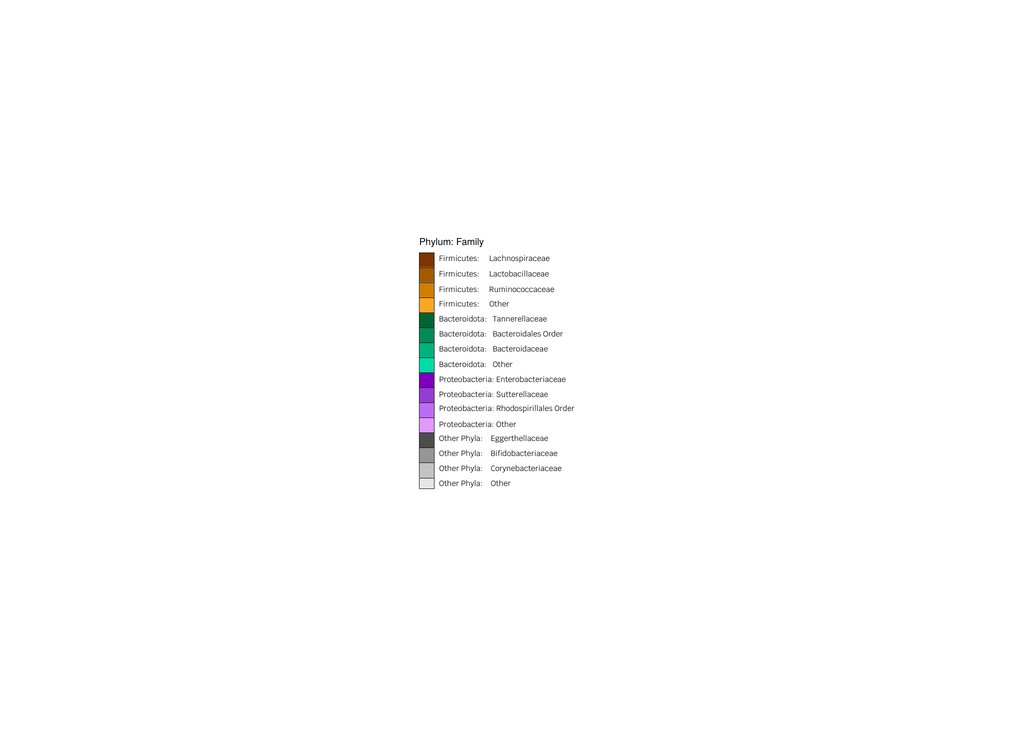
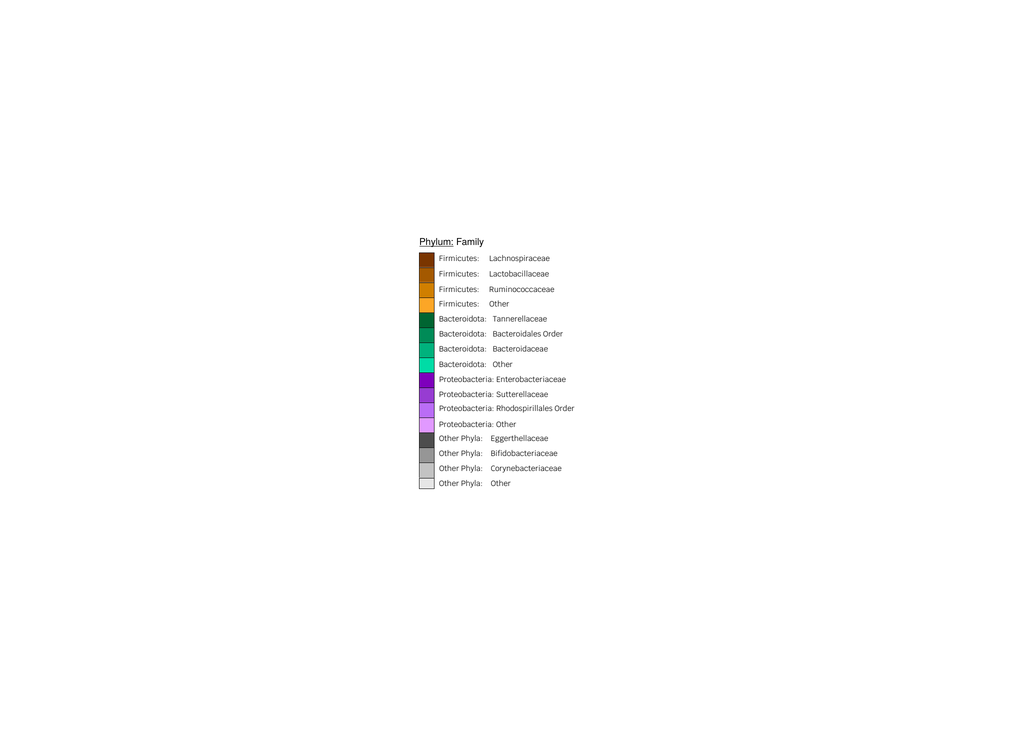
Phylum underline: none -> present
